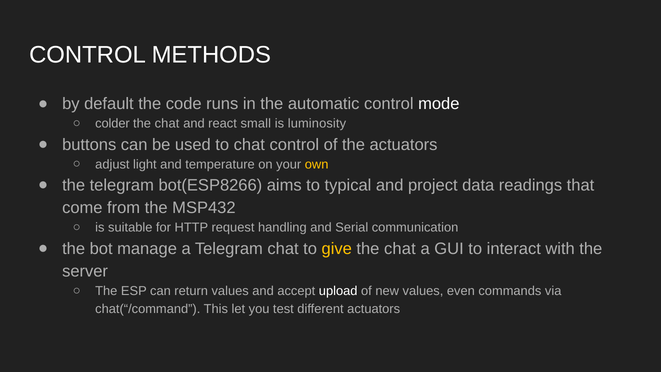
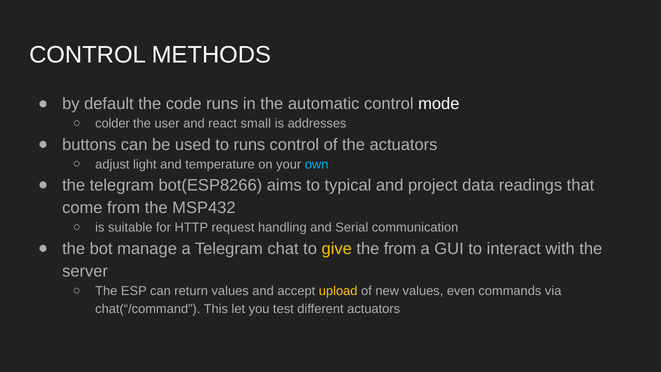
chat at (167, 124): chat -> user
luminosity: luminosity -> addresses
to chat: chat -> runs
own colour: yellow -> light blue
chat at (400, 248): chat -> from
upload colour: white -> yellow
